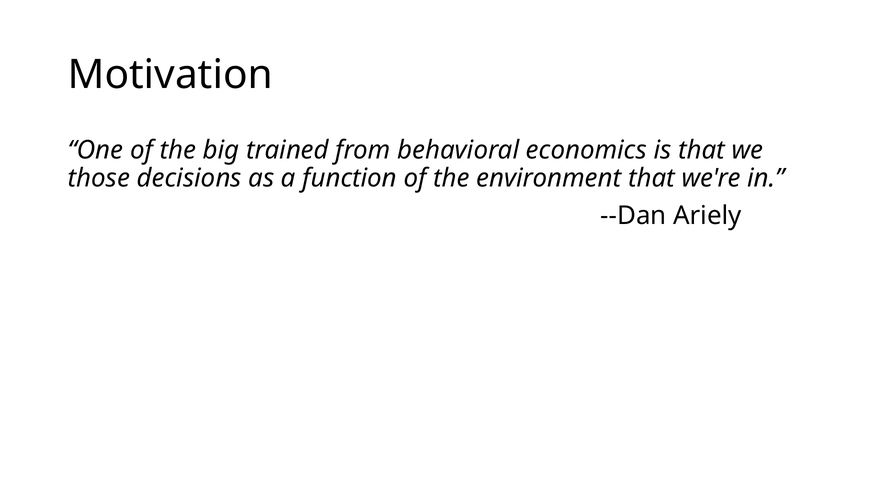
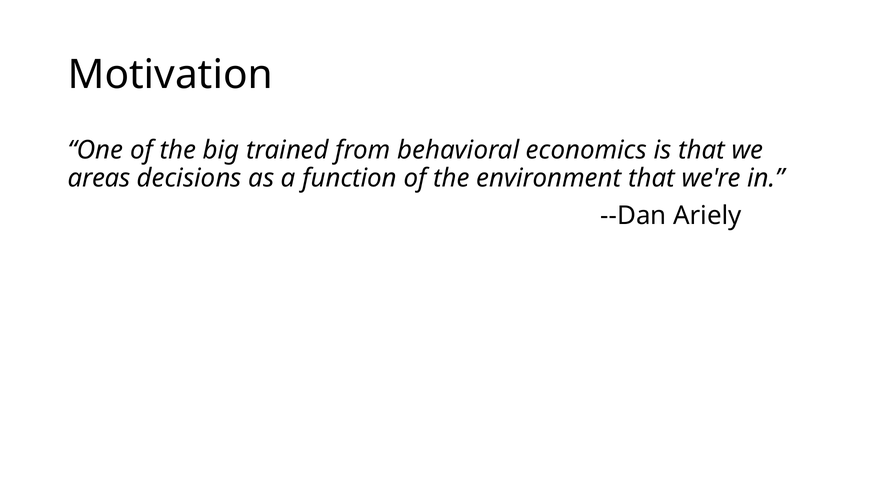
those: those -> areas
